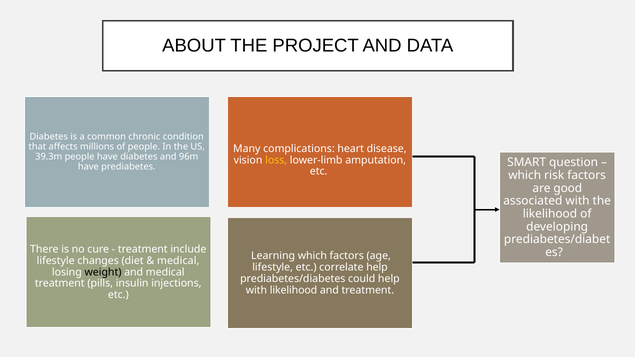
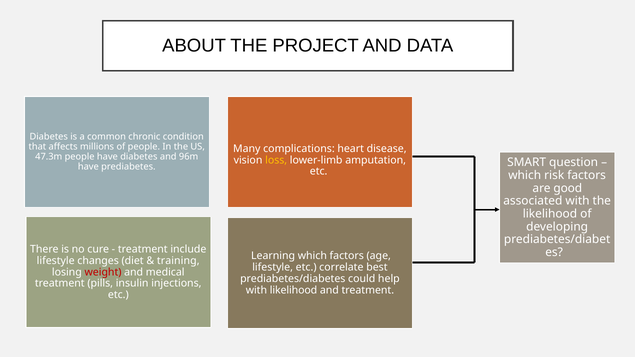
39.3m: 39.3m -> 47.3m
medical at (178, 261): medical -> training
correlate help: help -> best
weight colour: black -> red
